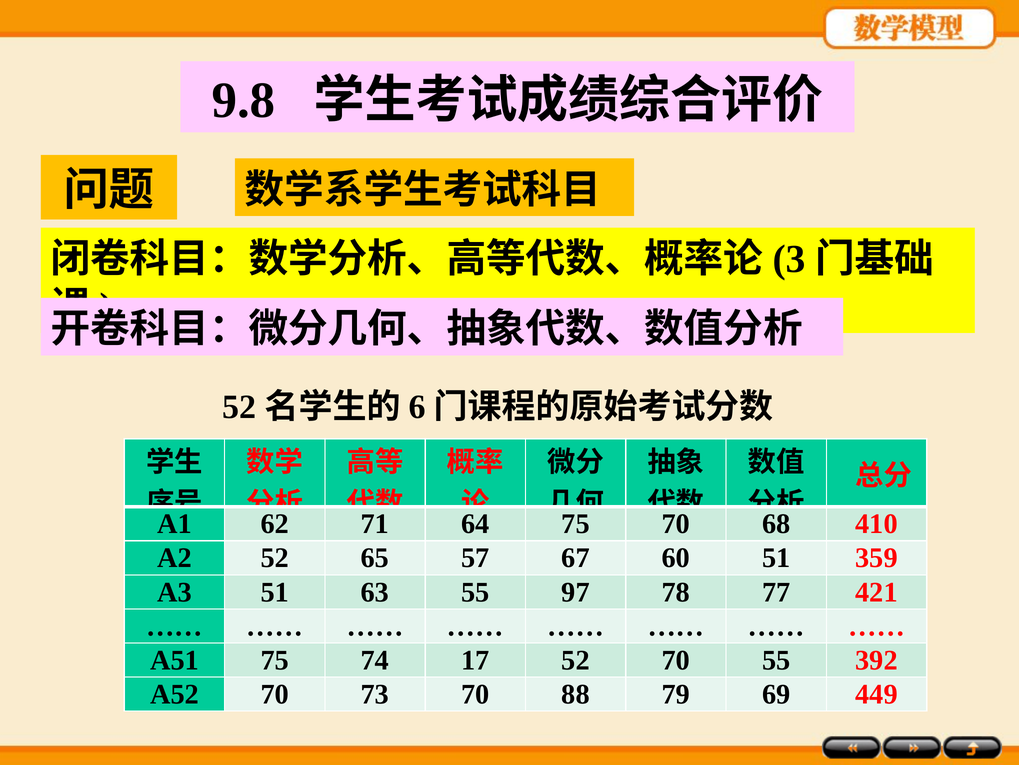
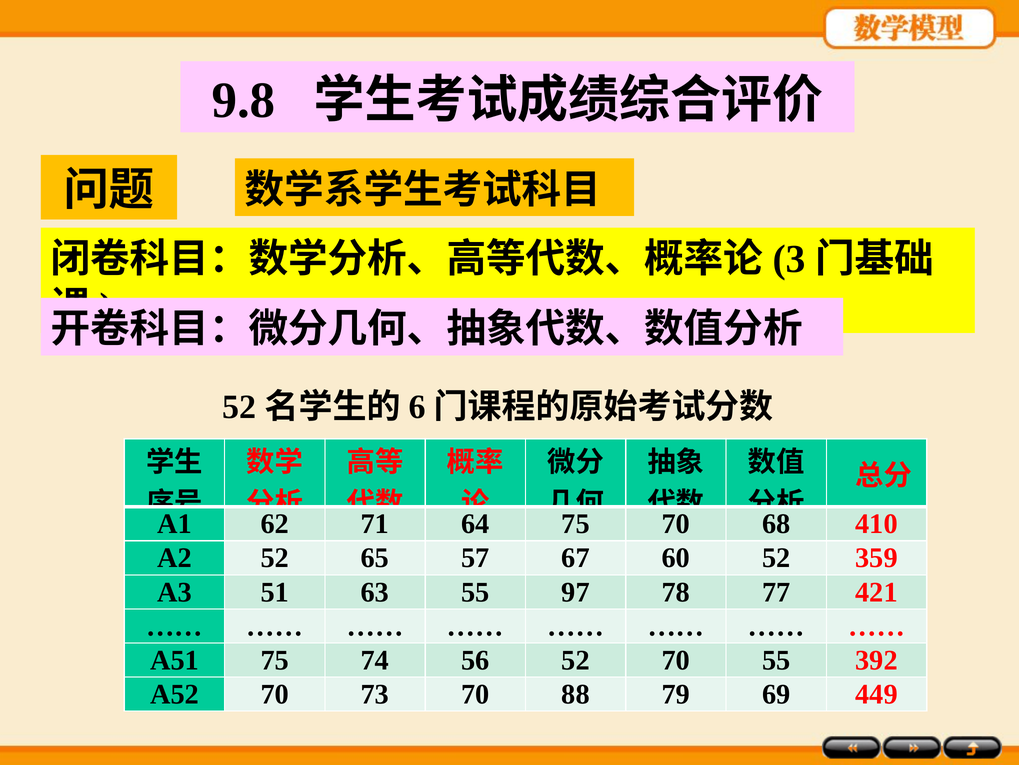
60 51: 51 -> 52
17: 17 -> 56
